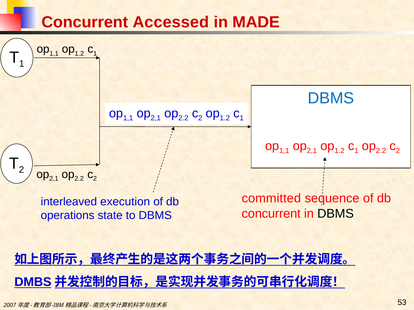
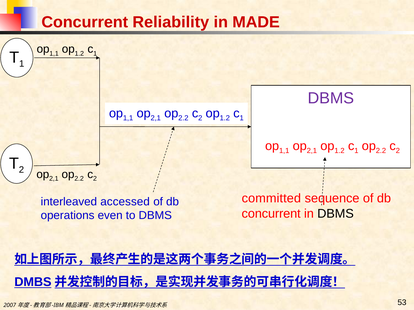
Accessed: Accessed -> Reliability
DBMS at (331, 98) colour: blue -> purple
execution: execution -> accessed
state: state -> even
